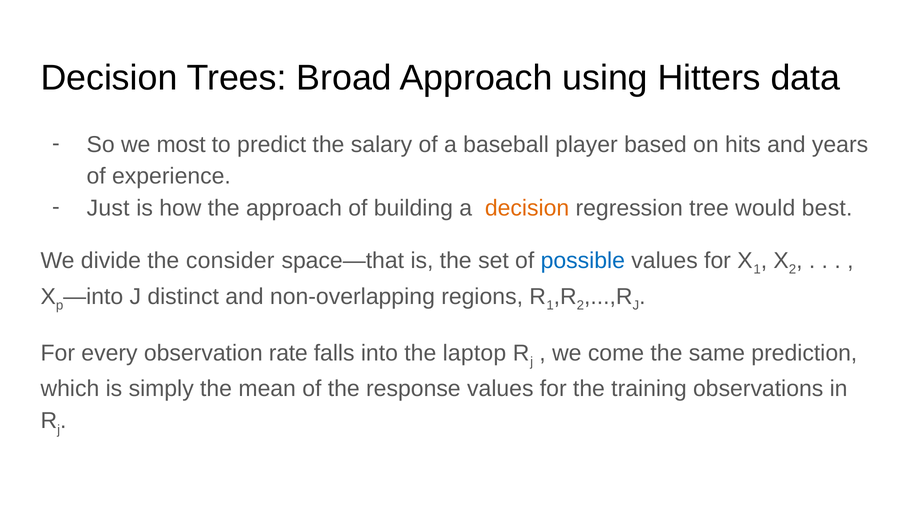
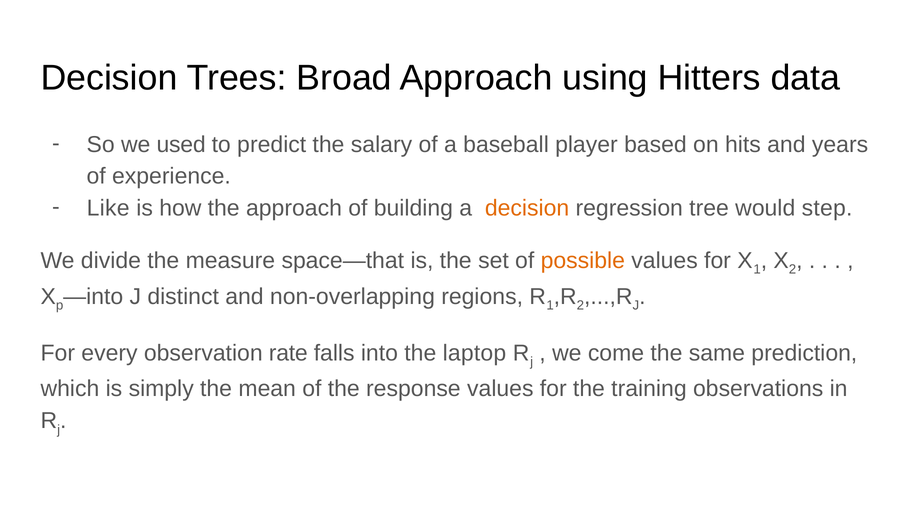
most: most -> used
Just: Just -> Like
best: best -> step
consider: consider -> measure
possible colour: blue -> orange
